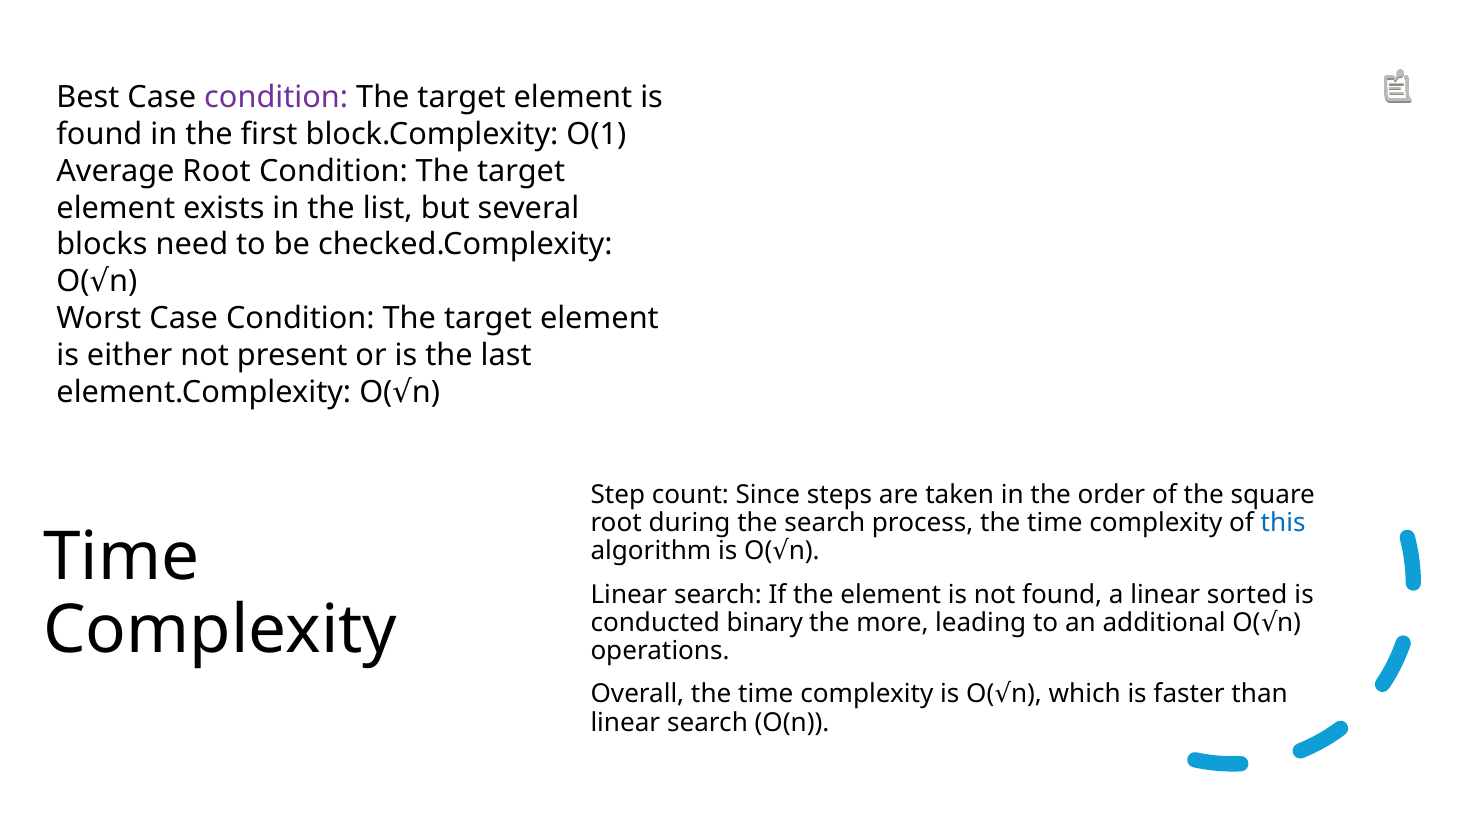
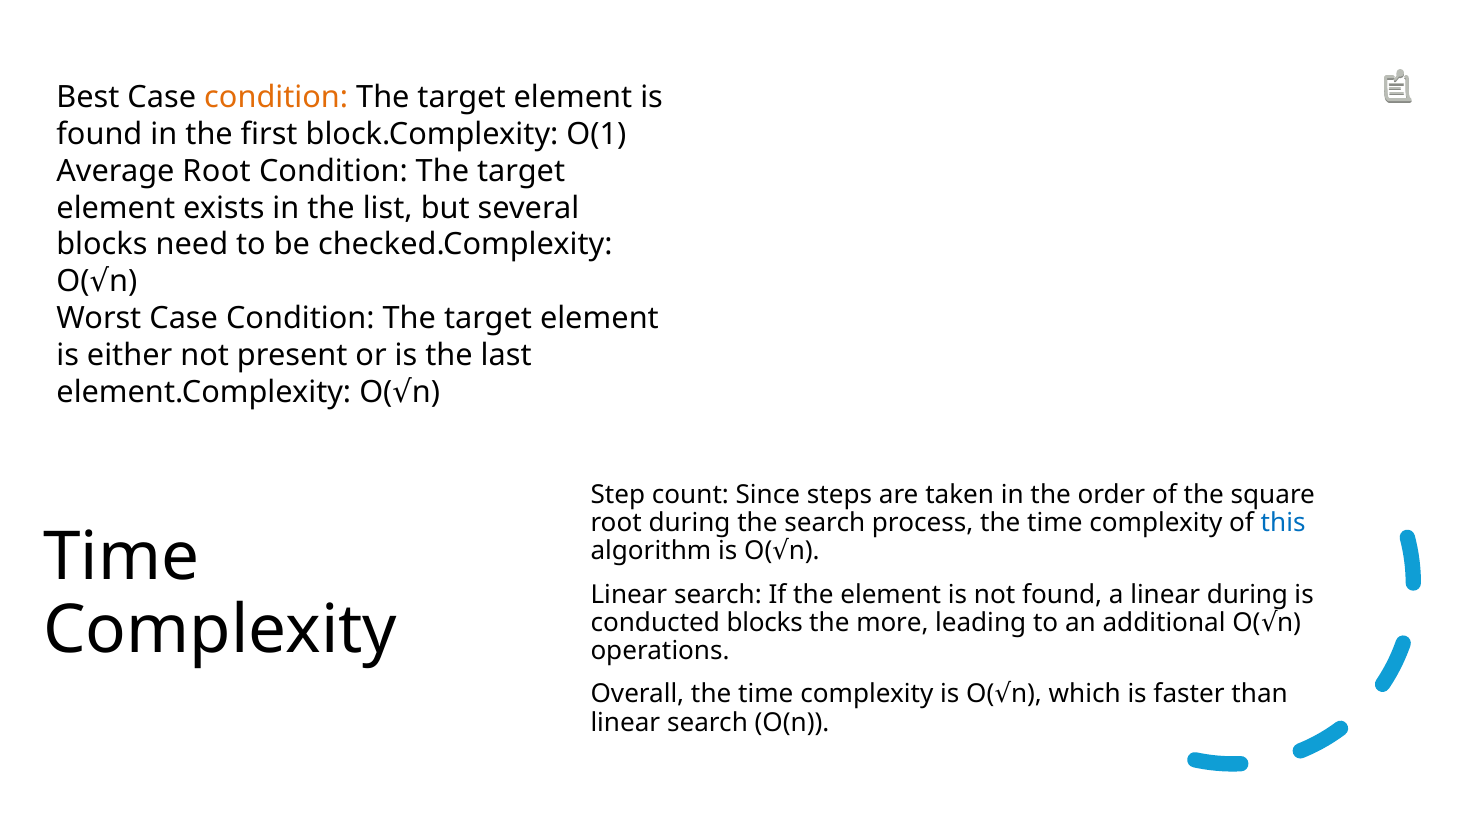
condition at (276, 97) colour: purple -> orange
linear sorted: sorted -> during
conducted binary: binary -> blocks
